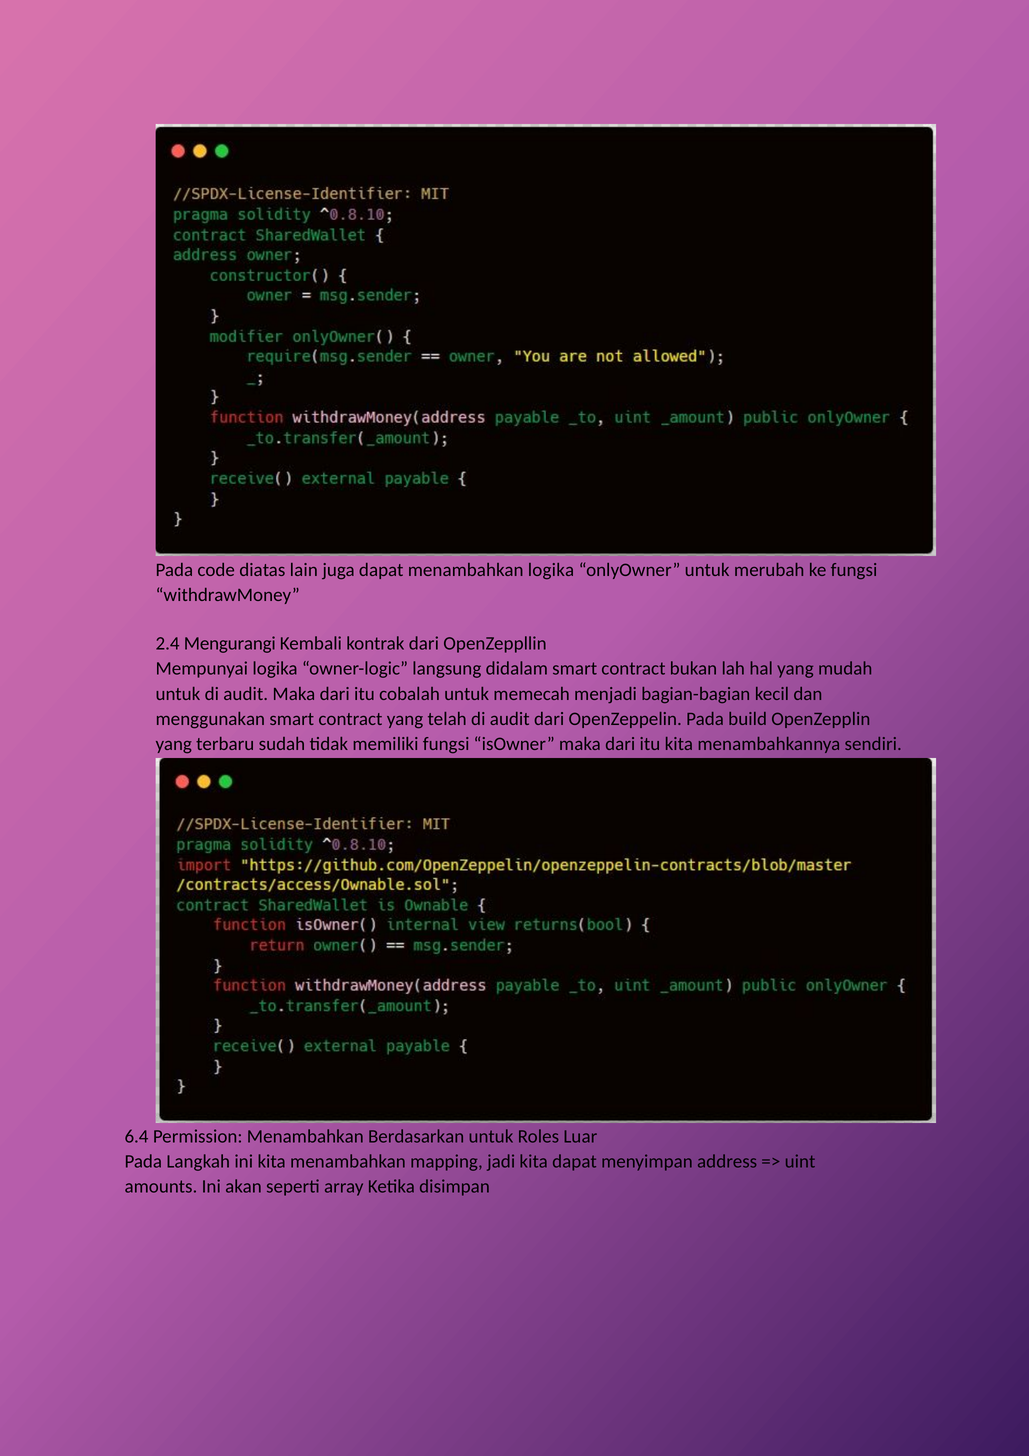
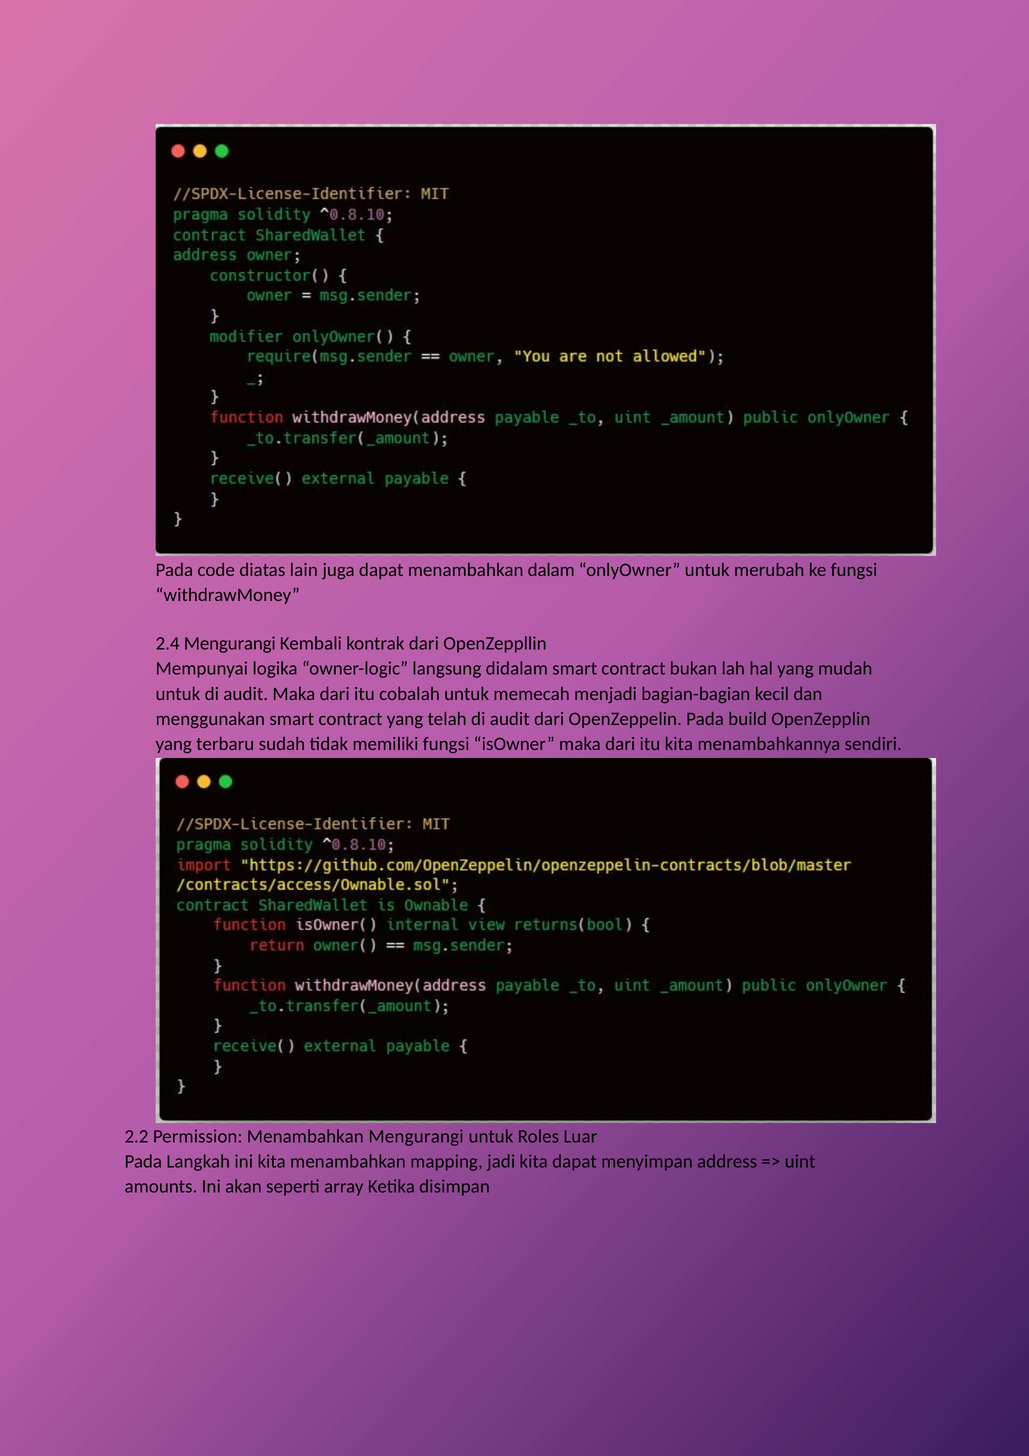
menambahkan logika: logika -> dalam
6.4: 6.4 -> 2.2
Menambahkan Berdasarkan: Berdasarkan -> Mengurangi
